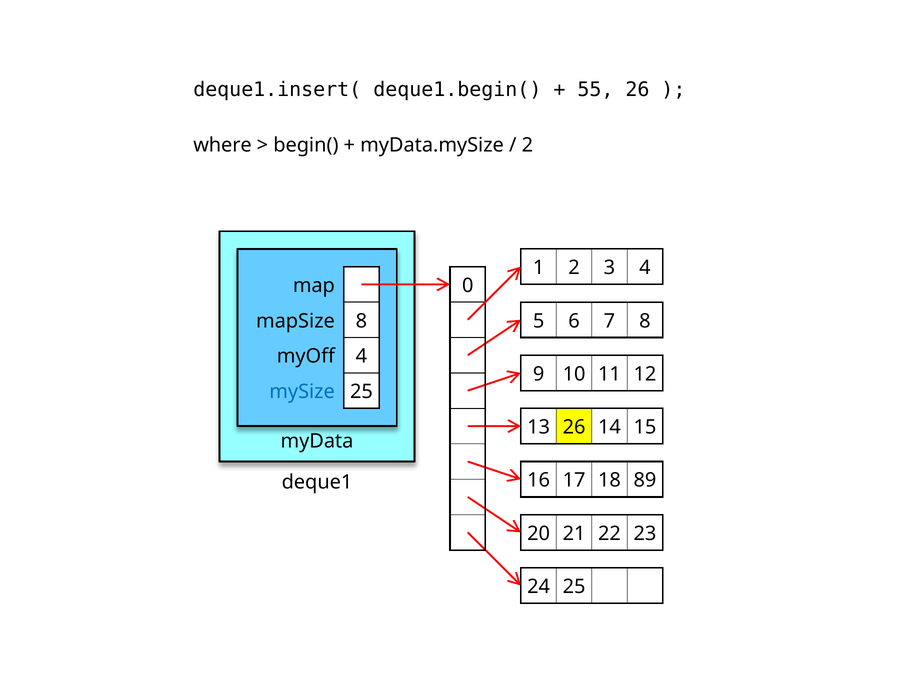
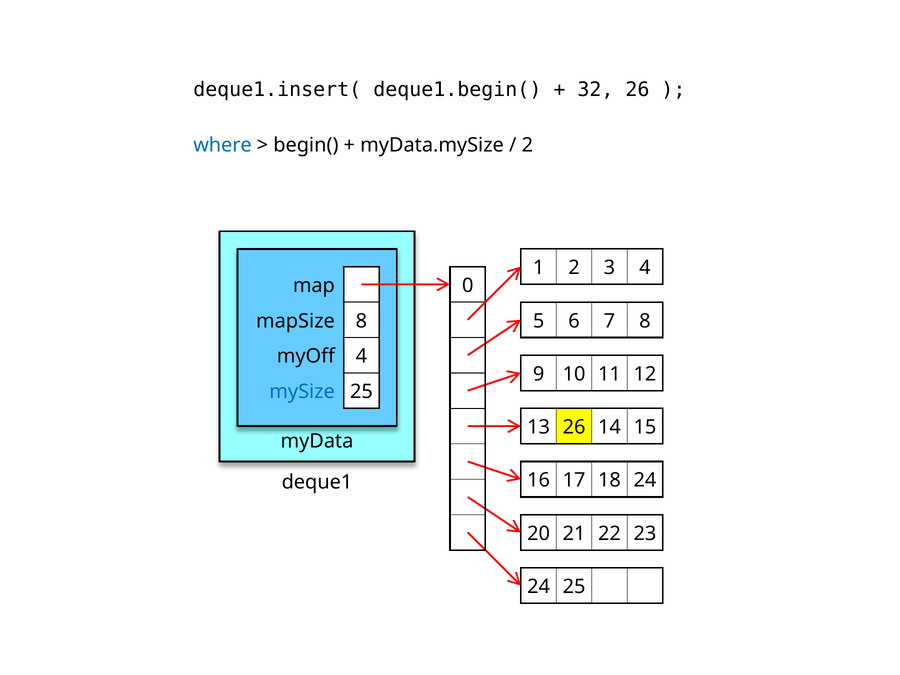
55: 55 -> 32
where colour: black -> blue
18 89: 89 -> 24
